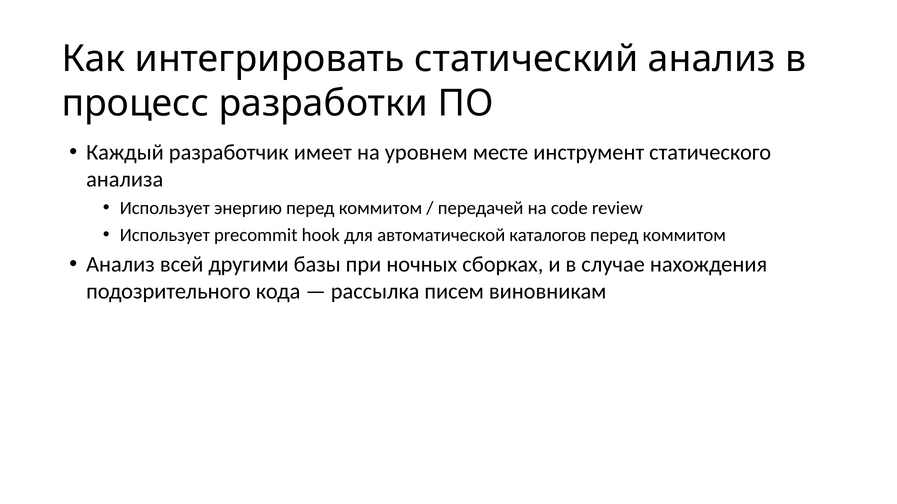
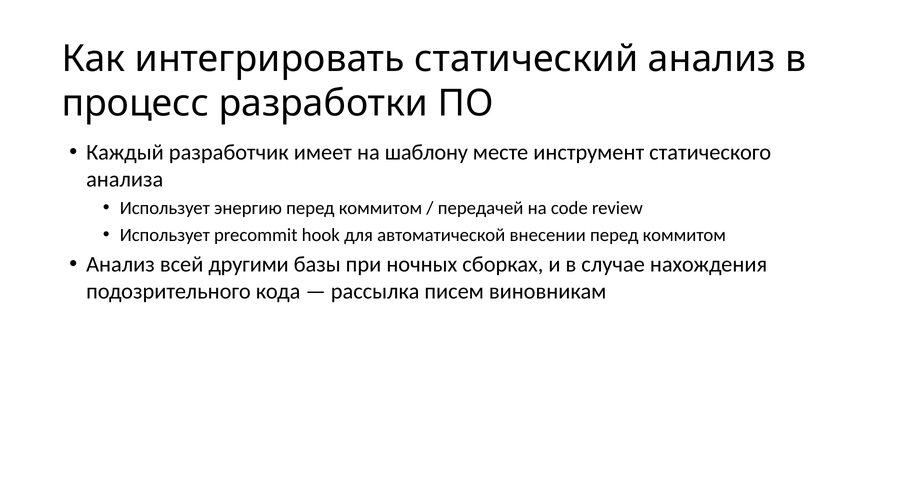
уровнем: уровнем -> шаблону
каталогов: каталогов -> внесении
